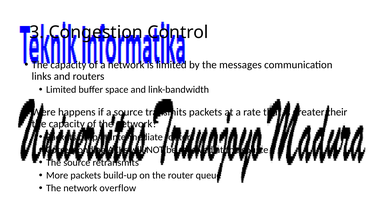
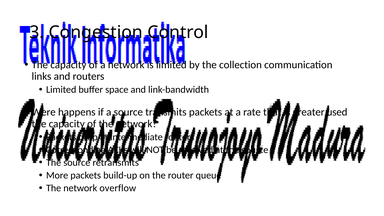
messages: messages -> collection
their: their -> used
